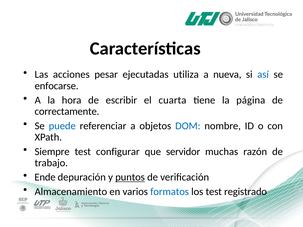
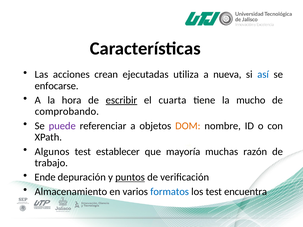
pesar: pesar -> crean
escribir underline: none -> present
página: página -> mucho
correctamente: correctamente -> comprobando
puede colour: blue -> purple
DOM colour: blue -> orange
Siempre: Siempre -> Algunos
configurar: configurar -> establecer
servidor: servidor -> mayoría
registrado: registrado -> encuentra
